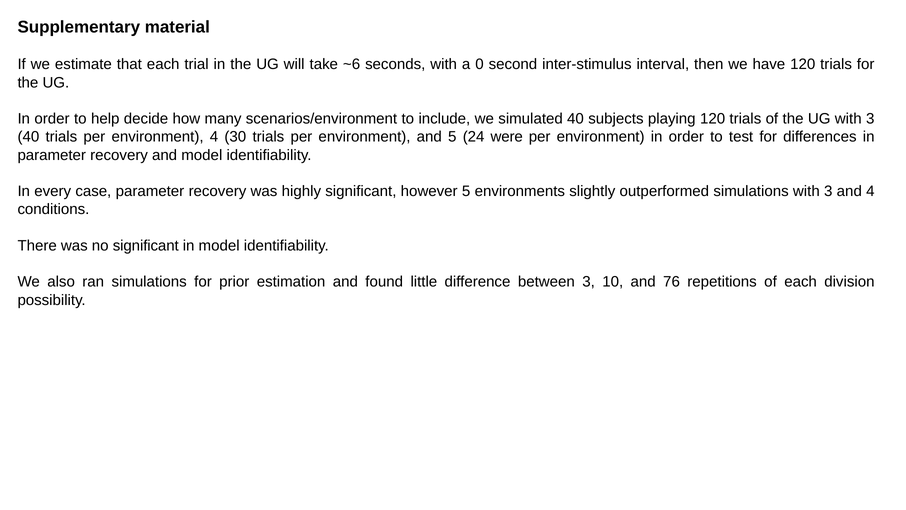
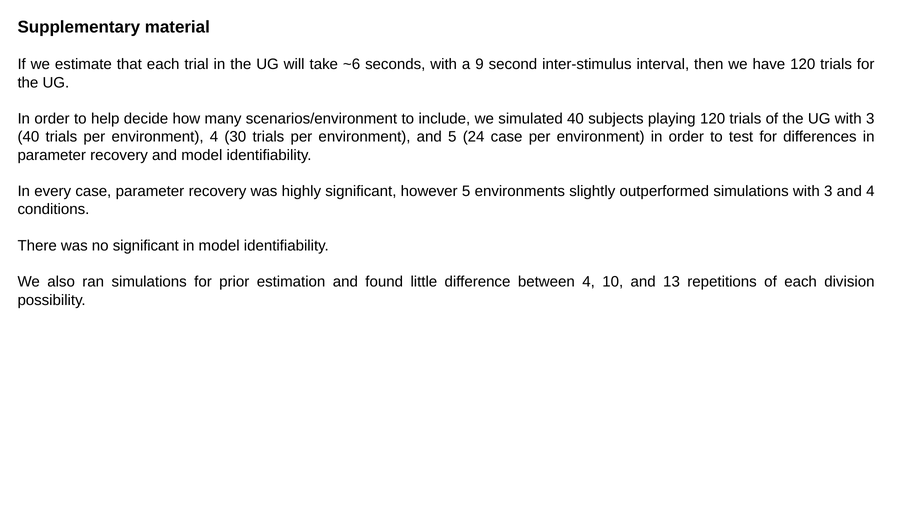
0: 0 -> 9
24 were: were -> case
between 3: 3 -> 4
76: 76 -> 13
